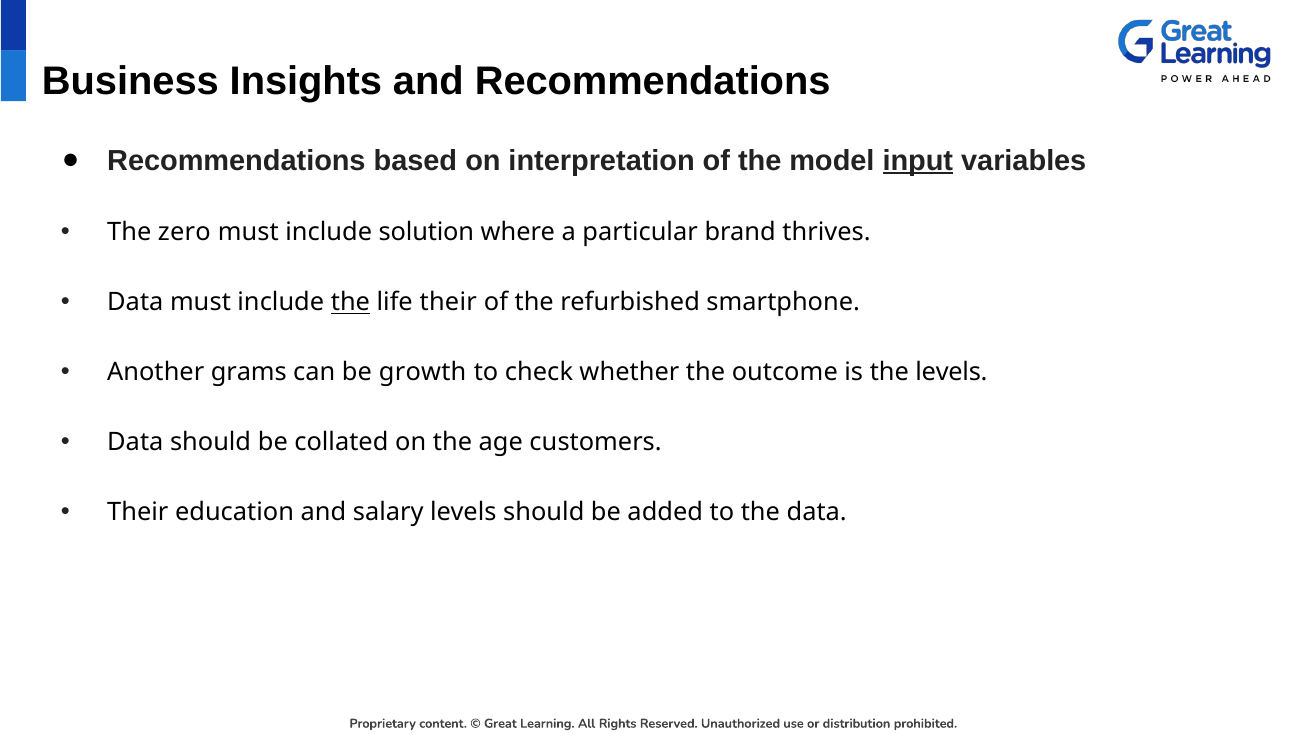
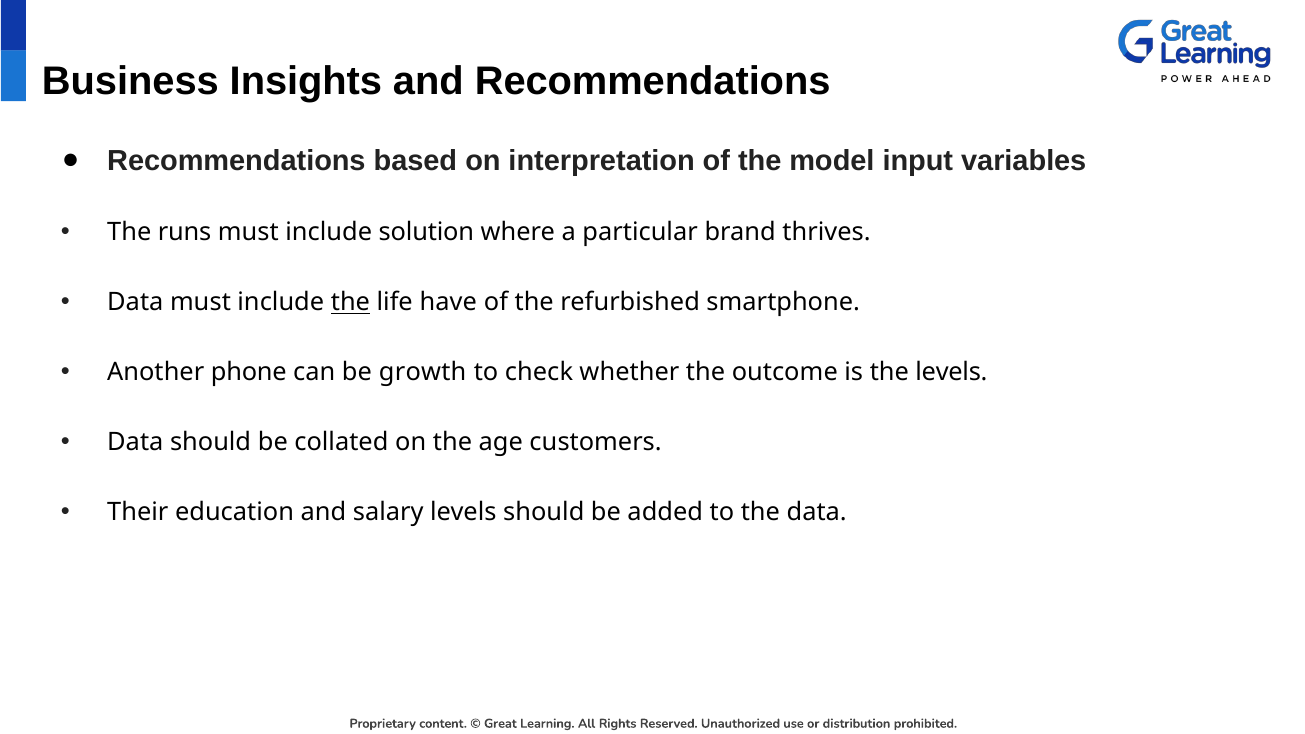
input underline: present -> none
zero: zero -> runs
life their: their -> have
grams: grams -> phone
